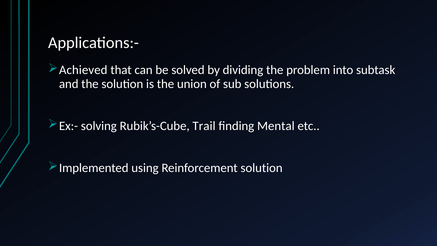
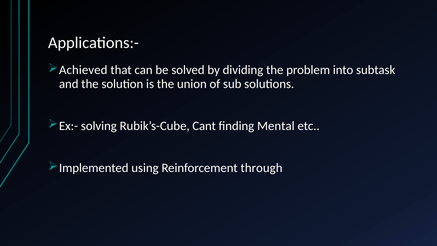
Trail: Trail -> Cant
Reinforcement solution: solution -> through
